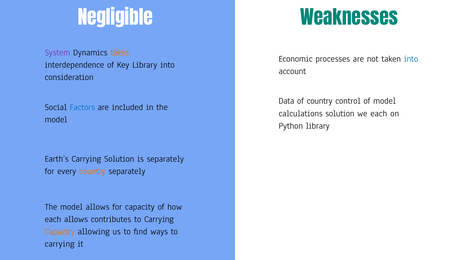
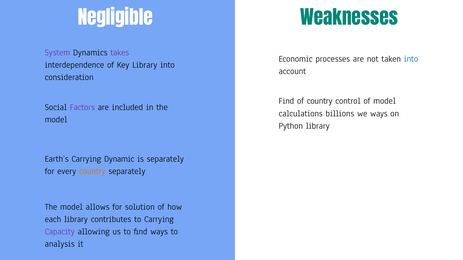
takes colour: orange -> purple
Data at (286, 101): Data -> Find
Factors colour: blue -> purple
calculations solution: solution -> billions
we each: each -> ways
Carrying Solution: Solution -> Dynamic
for capacity: capacity -> solution
each allows: allows -> library
Capacity at (60, 232) colour: orange -> purple
carrying at (60, 244): carrying -> analysis
